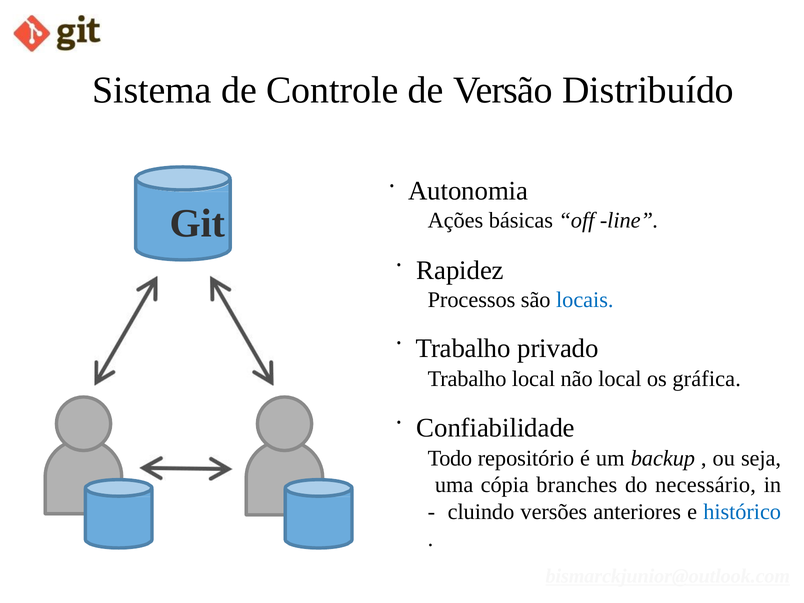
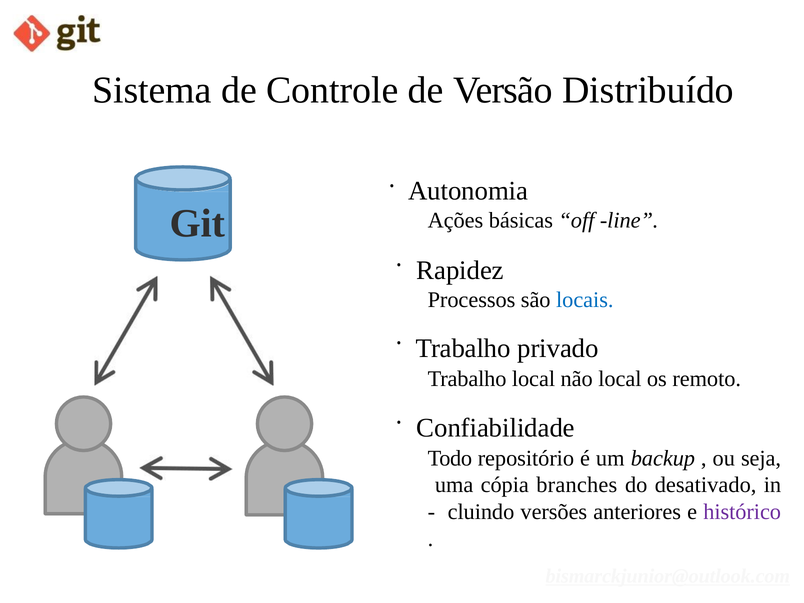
gráfica: gráfica -> remoto
necessário: necessário -> desativado
histórico colour: blue -> purple
